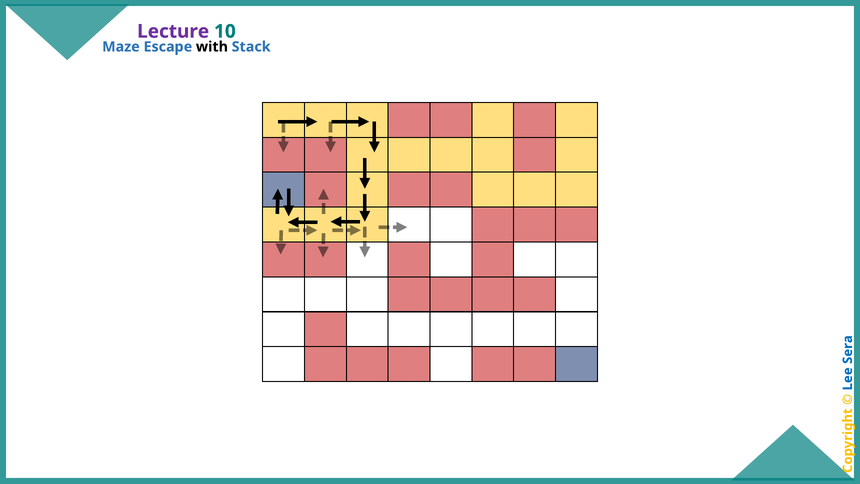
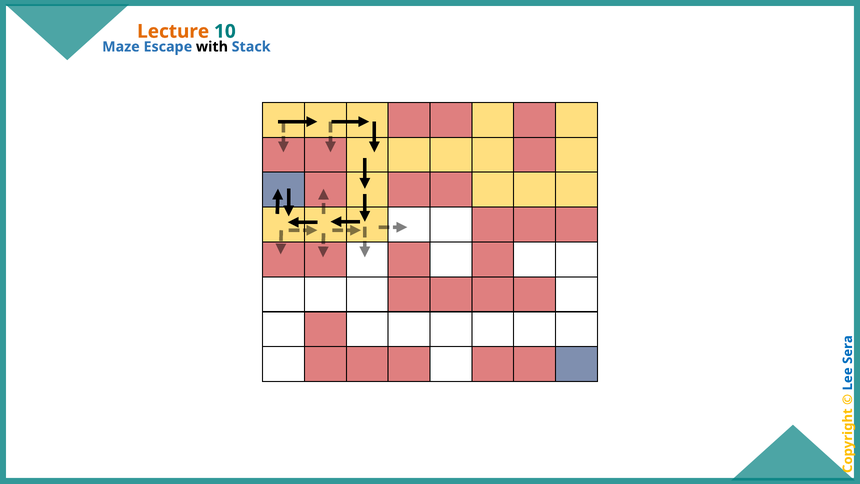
Lecture colour: purple -> orange
